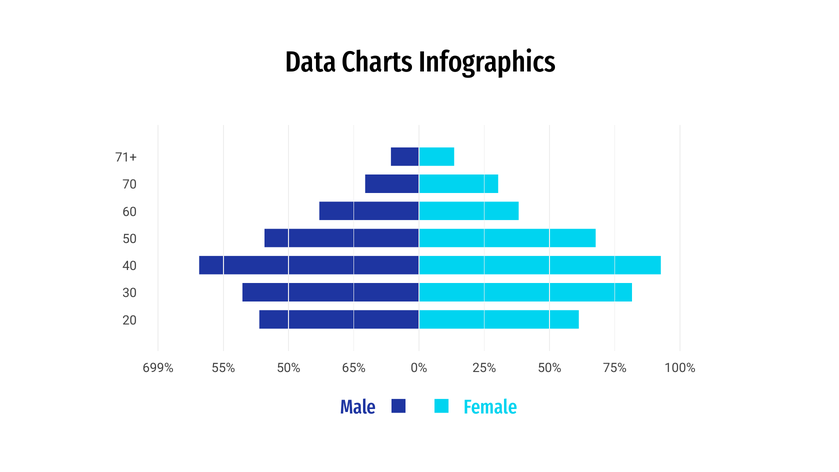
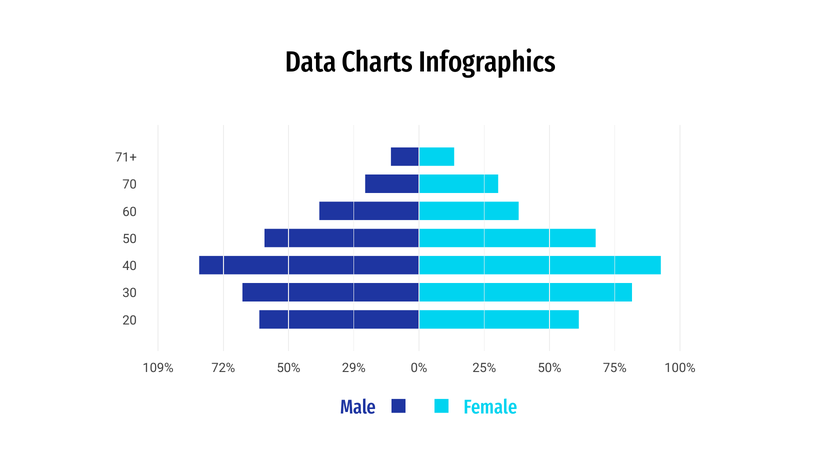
699%: 699% -> 109%
55%: 55% -> 72%
65%: 65% -> 29%
